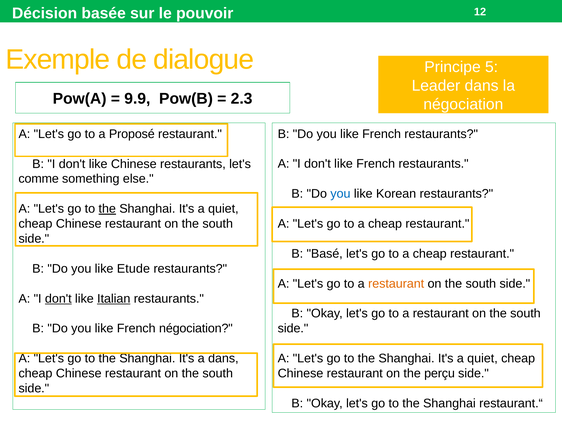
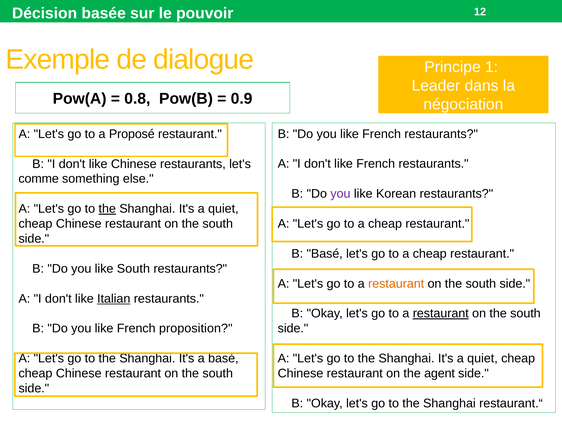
5: 5 -> 1
9.9: 9.9 -> 0.8
2.3: 2.3 -> 0.9
you at (340, 194) colour: blue -> purple
like Etude: Etude -> South
don't at (58, 299) underline: present -> none
restaurant at (441, 314) underline: none -> present
French négociation: négociation -> proposition
a dans: dans -> basé
perçu: perçu -> agent
